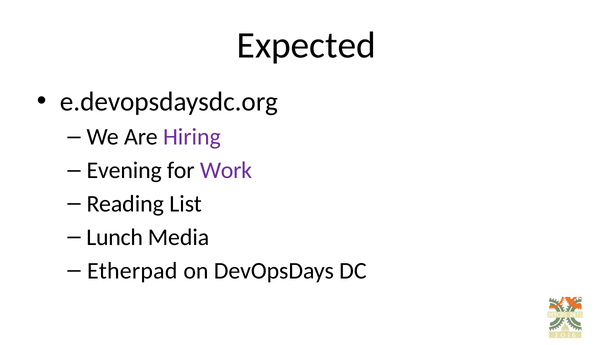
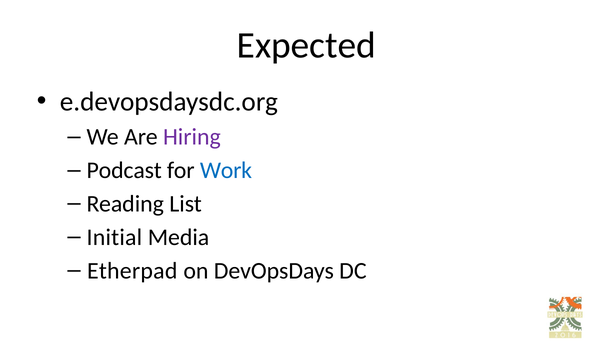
Evening: Evening -> Podcast
Work colour: purple -> blue
Lunch: Lunch -> Initial
